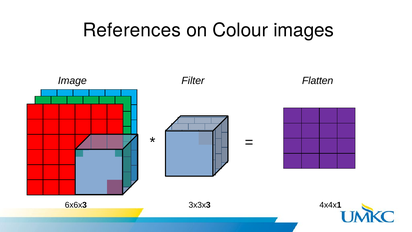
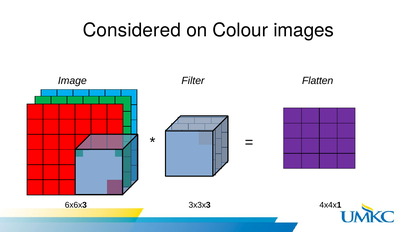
References: References -> Considered
